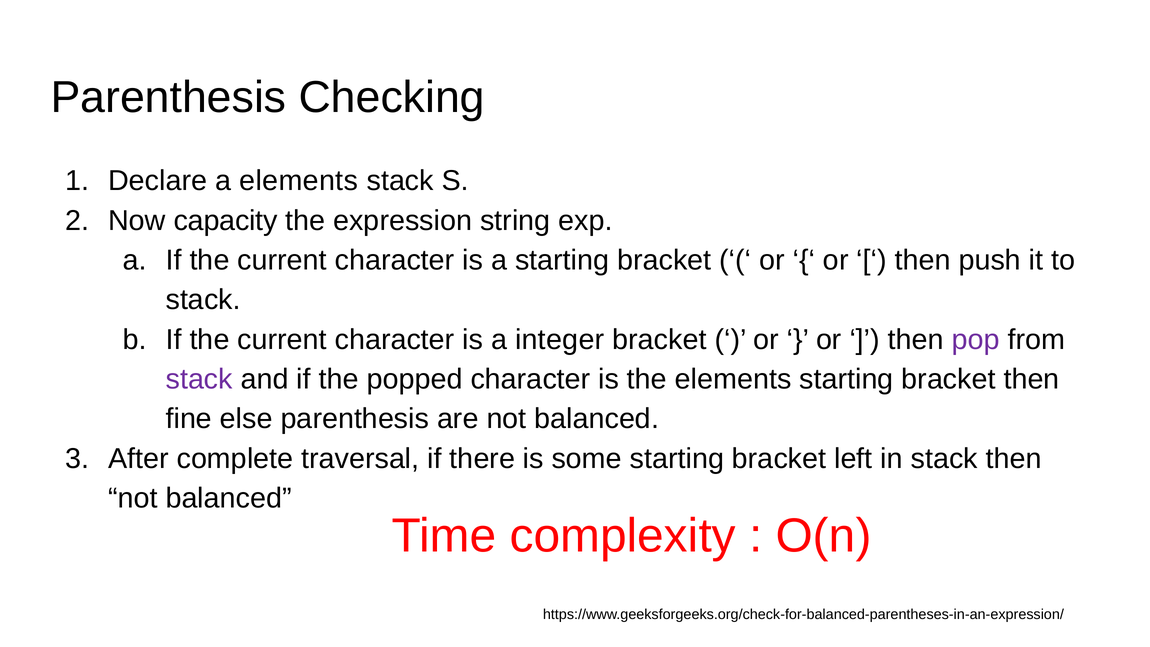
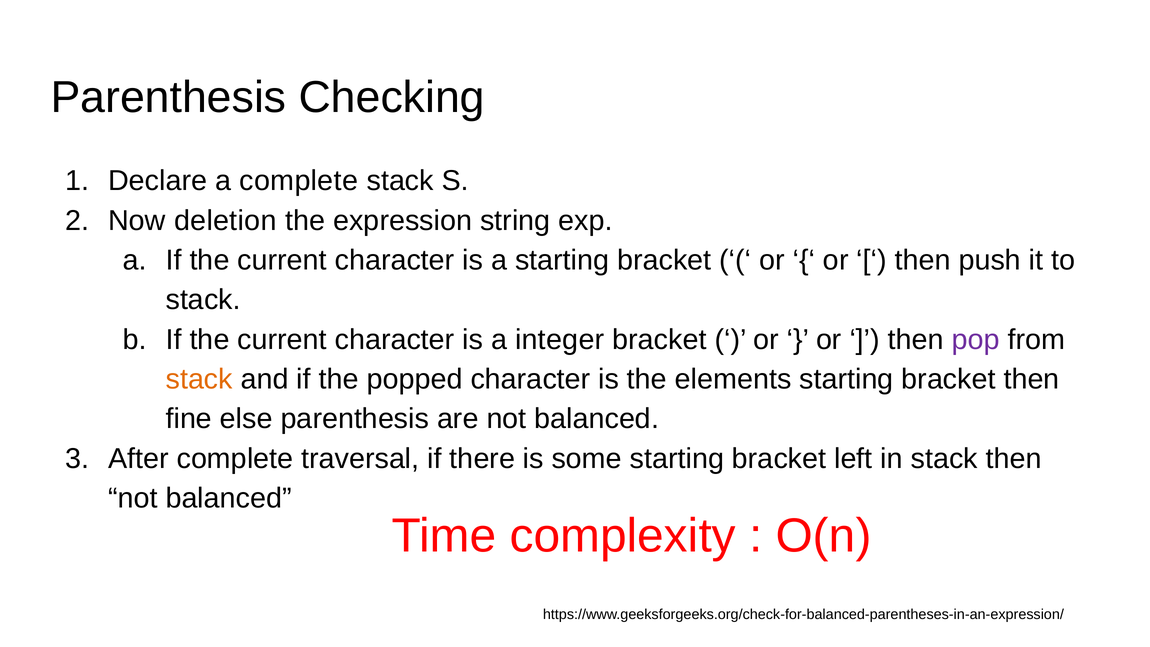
a elements: elements -> complete
capacity: capacity -> deletion
stack at (199, 379) colour: purple -> orange
